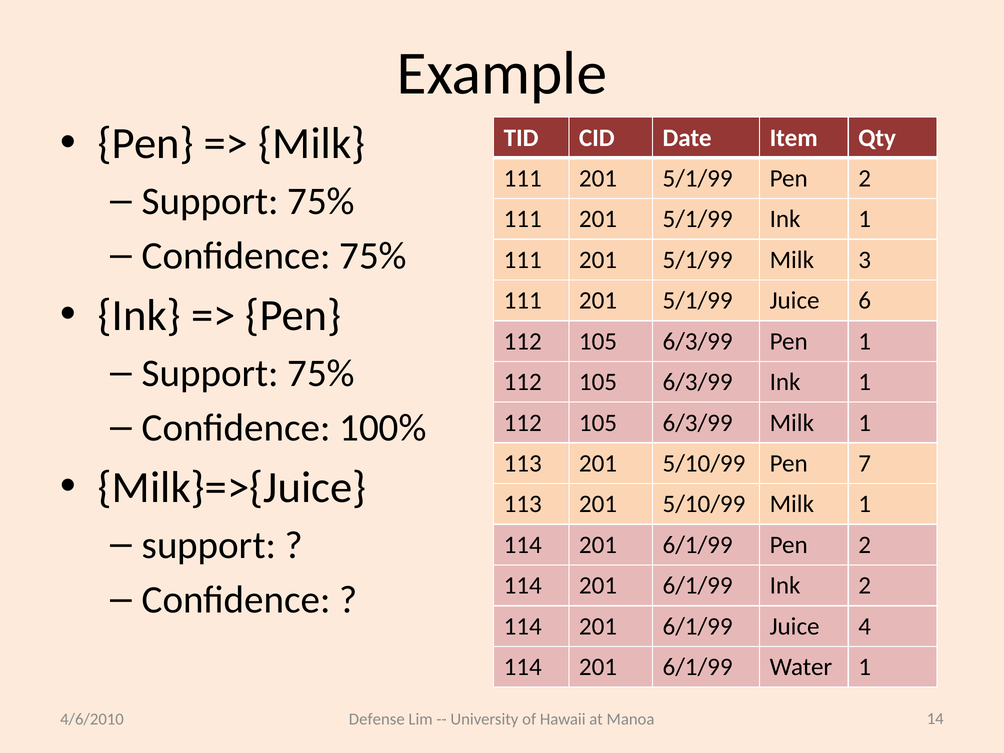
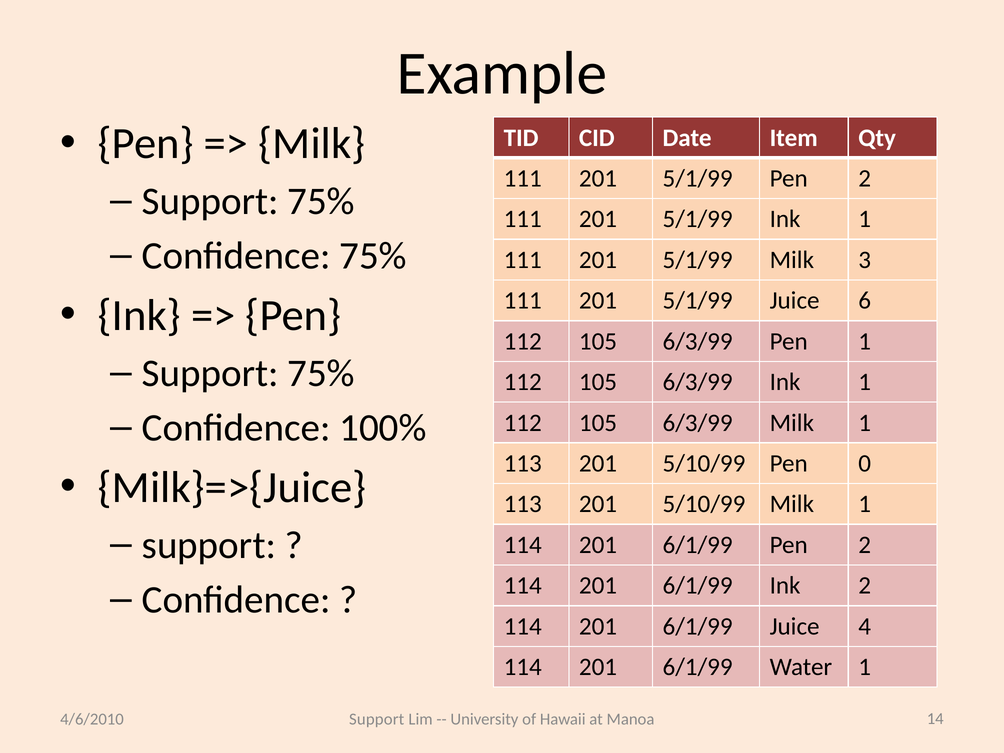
7: 7 -> 0
4/6/2010 Defense: Defense -> Support
